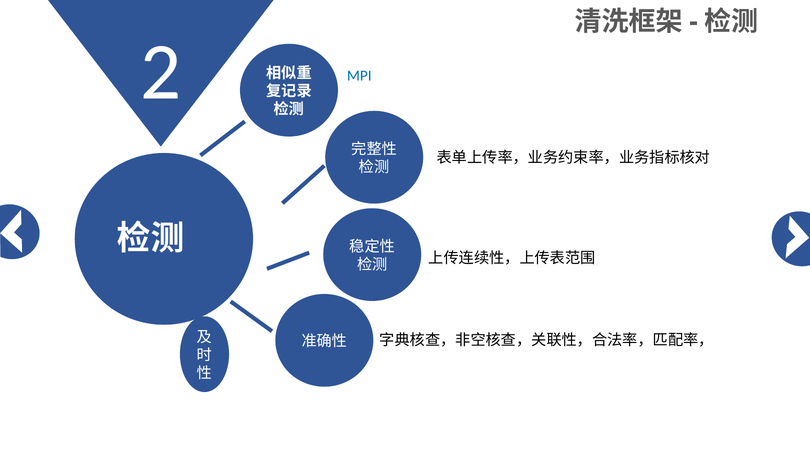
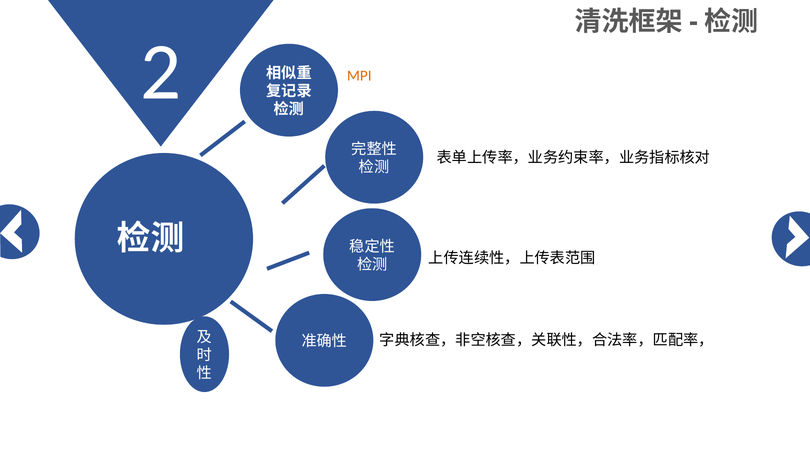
MPI colour: blue -> orange
